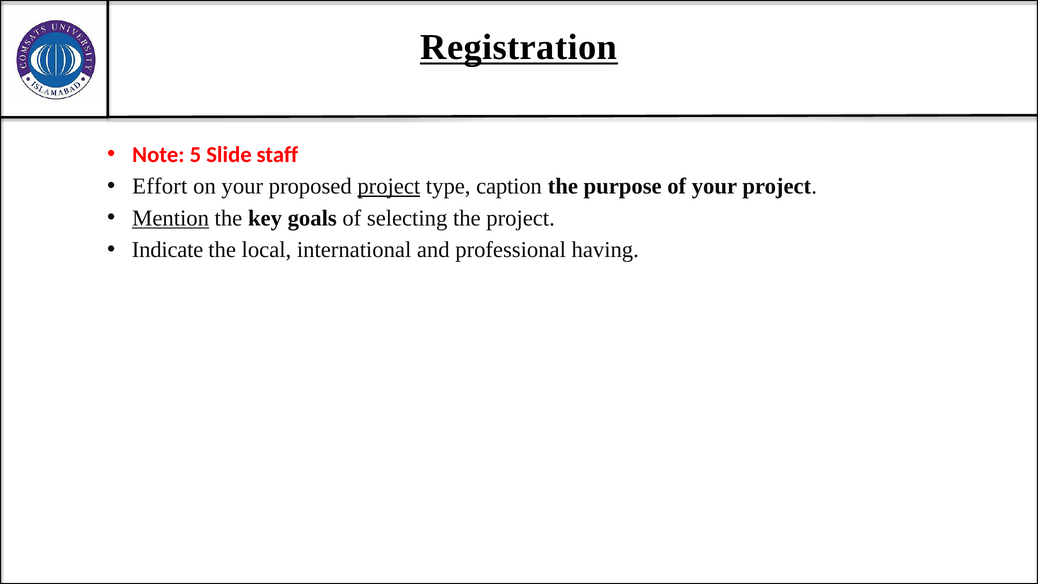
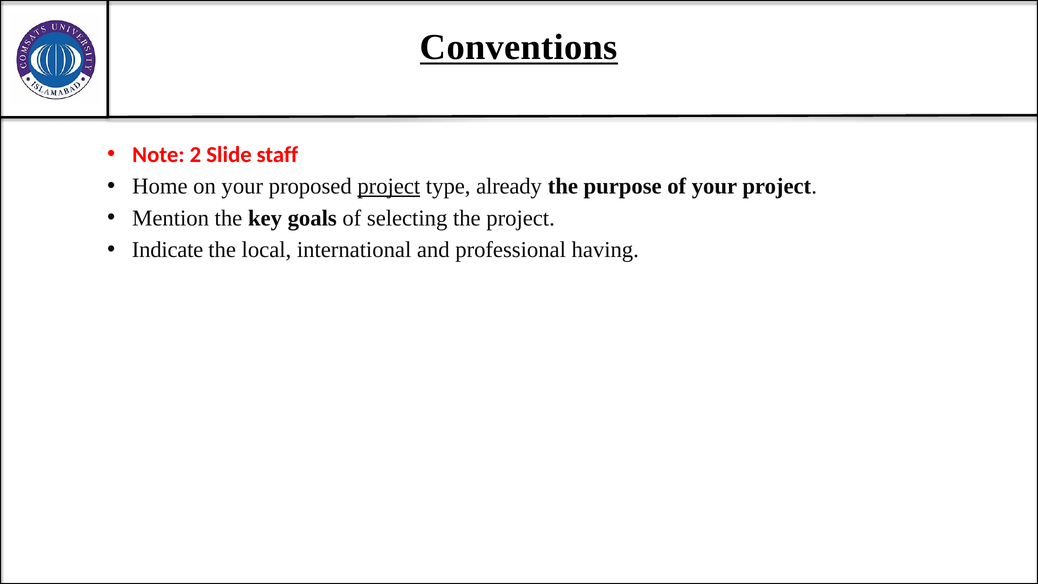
Registration: Registration -> Conventions
5: 5 -> 2
Effort: Effort -> Home
caption: caption -> already
Mention underline: present -> none
